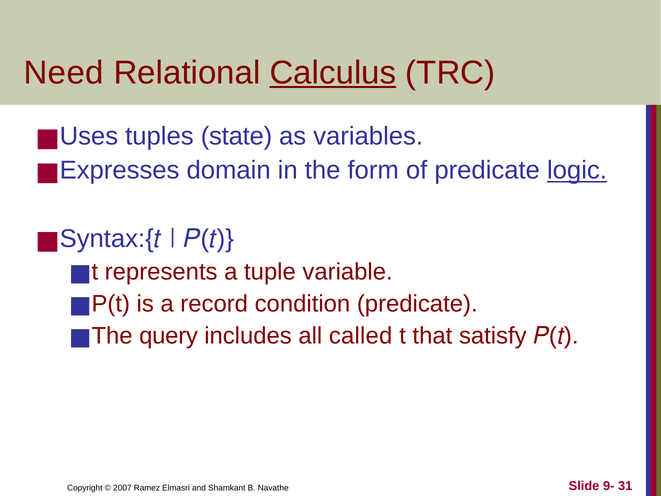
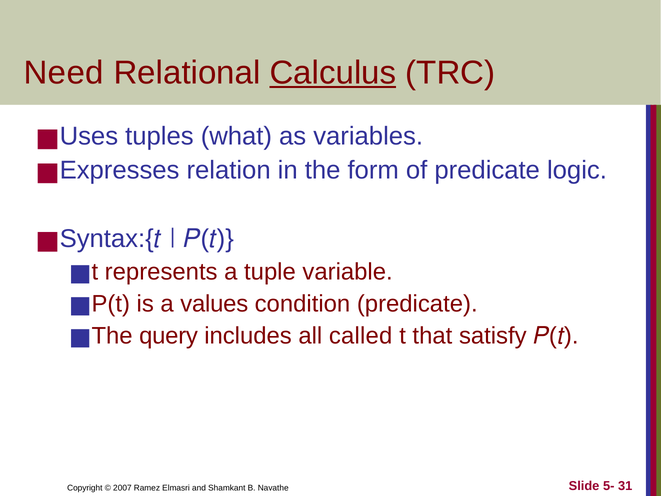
state: state -> what
domain: domain -> relation
logic underline: present -> none
record: record -> values
9-: 9- -> 5-
